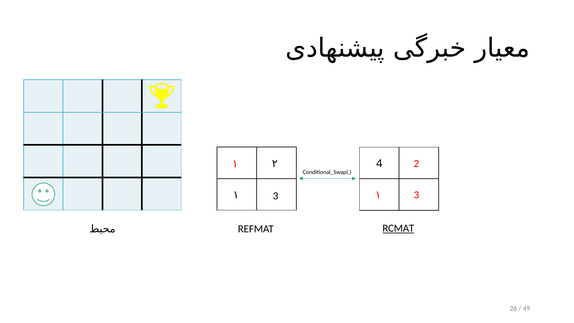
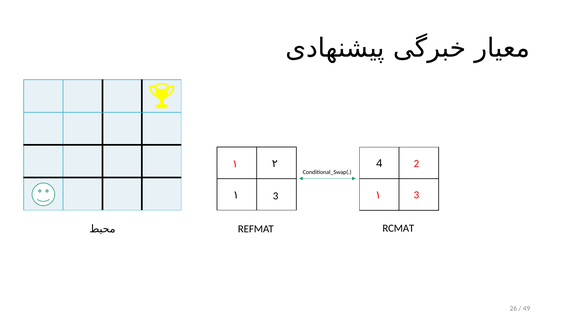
RCMAT underline: present -> none
